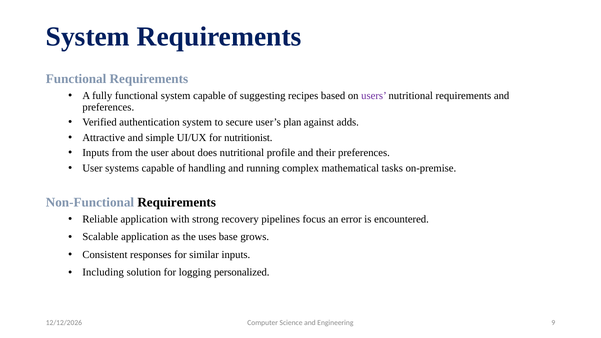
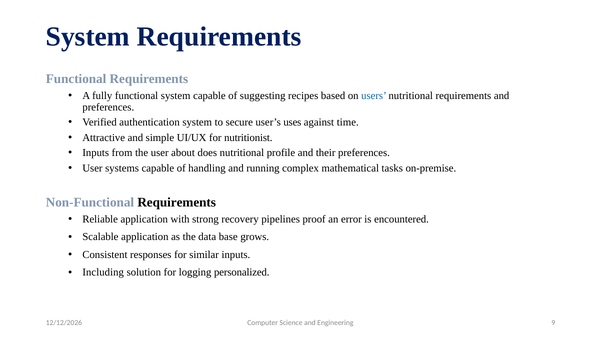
users colour: purple -> blue
plan: plan -> uses
adds: adds -> time
focus: focus -> proof
uses: uses -> data
